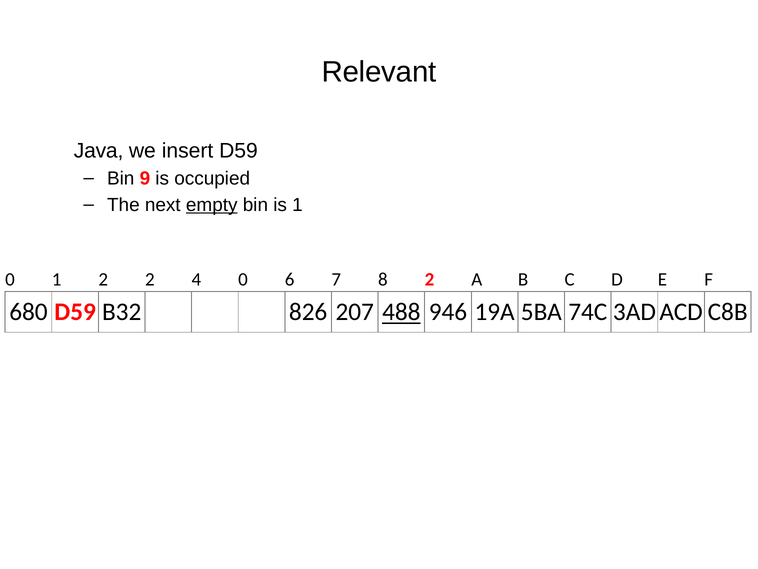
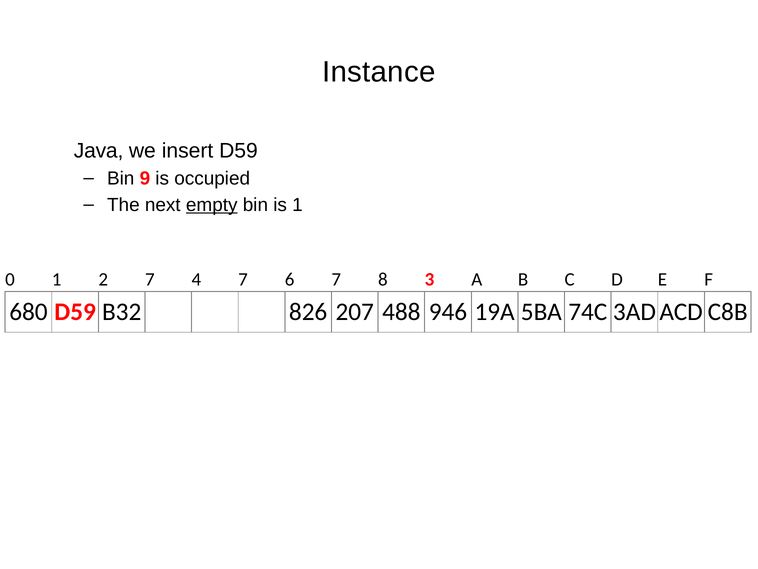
Relevant: Relevant -> Instance
2 2: 2 -> 7
4 0: 0 -> 7
8 2: 2 -> 3
488 underline: present -> none
